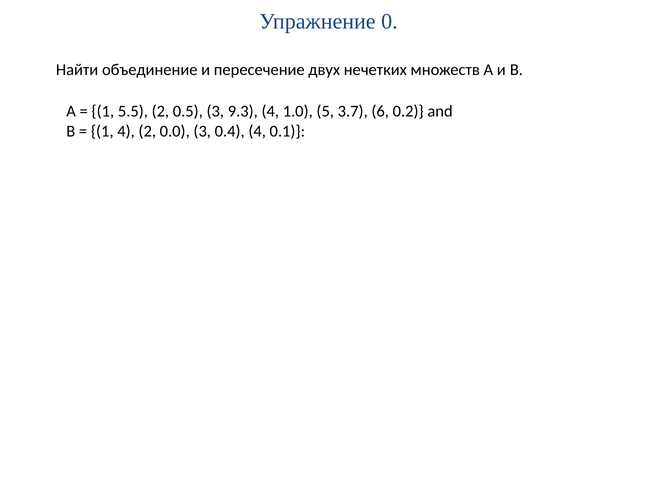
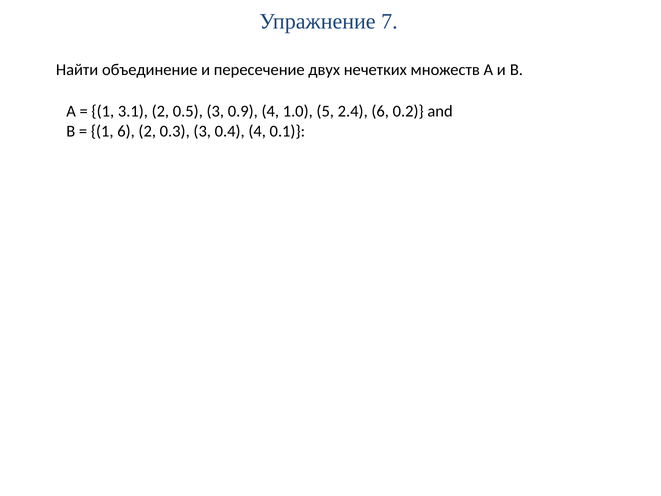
0: 0 -> 7
5.5: 5.5 -> 3.1
9.3: 9.3 -> 0.9
3.7: 3.7 -> 2.4
1 4: 4 -> 6
0.0: 0.0 -> 0.3
